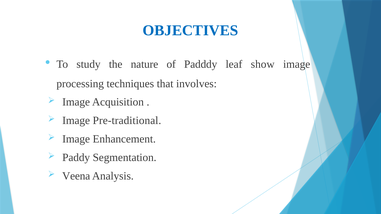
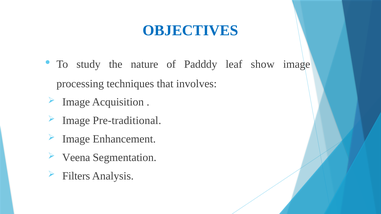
Paddy: Paddy -> Veena
Veena: Veena -> Filters
